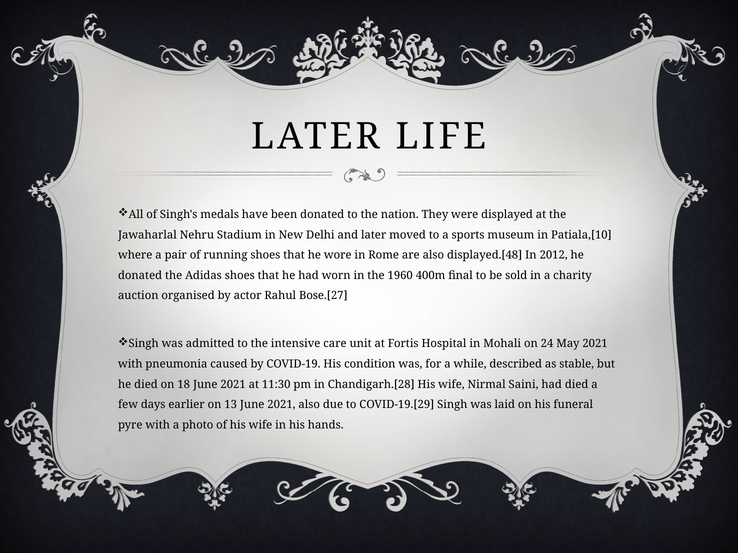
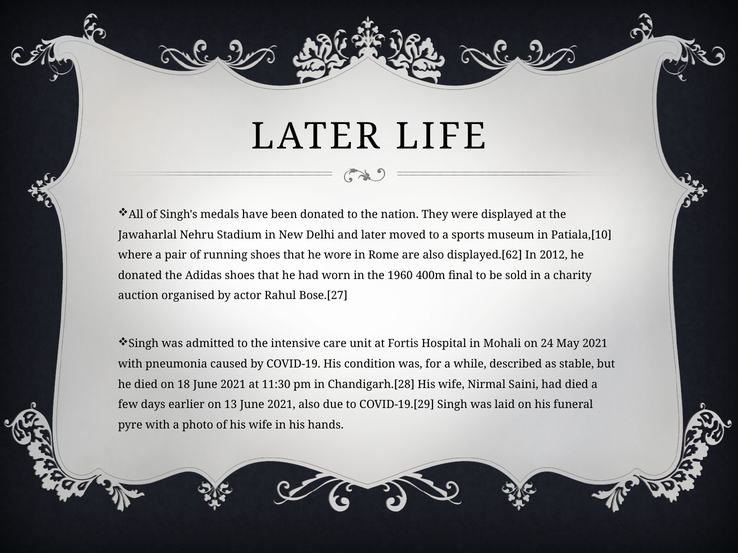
displayed.[48: displayed.[48 -> displayed.[62
